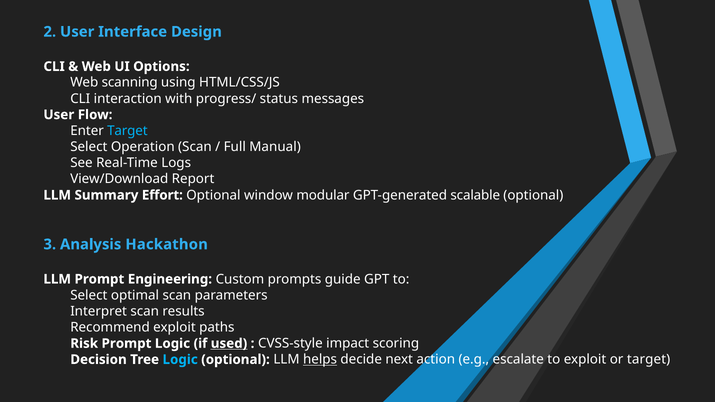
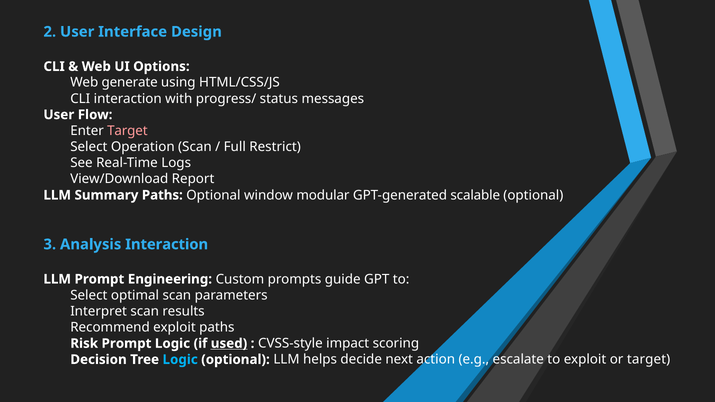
scanning: scanning -> generate
Target at (127, 131) colour: light blue -> pink
Manual: Manual -> Restrict
Summary Effort: Effort -> Paths
Analysis Hackathon: Hackathon -> Interaction
helps underline: present -> none
